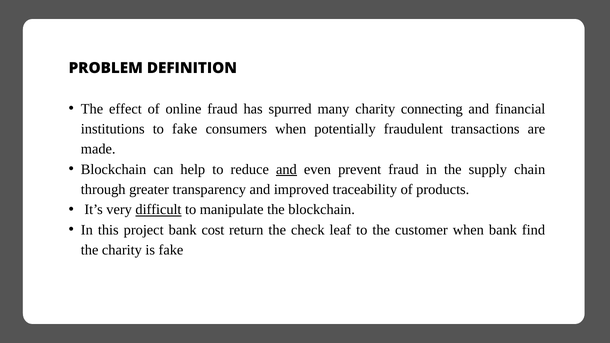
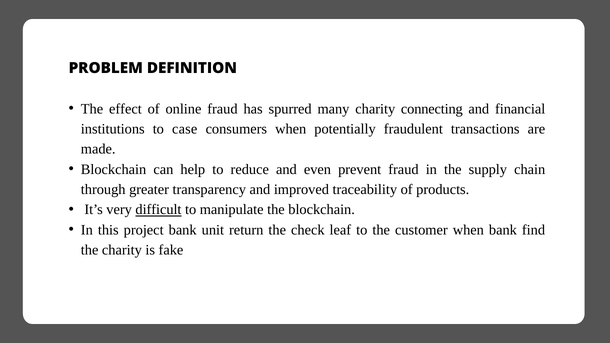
to fake: fake -> case
and at (286, 169) underline: present -> none
cost: cost -> unit
